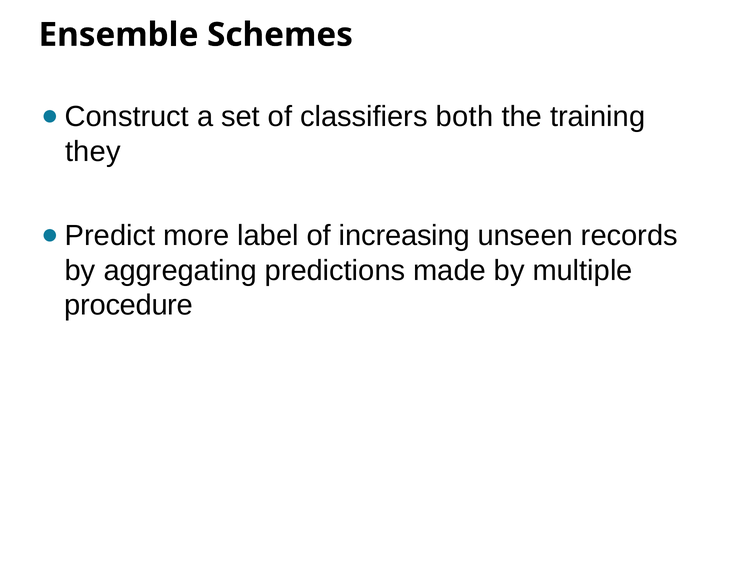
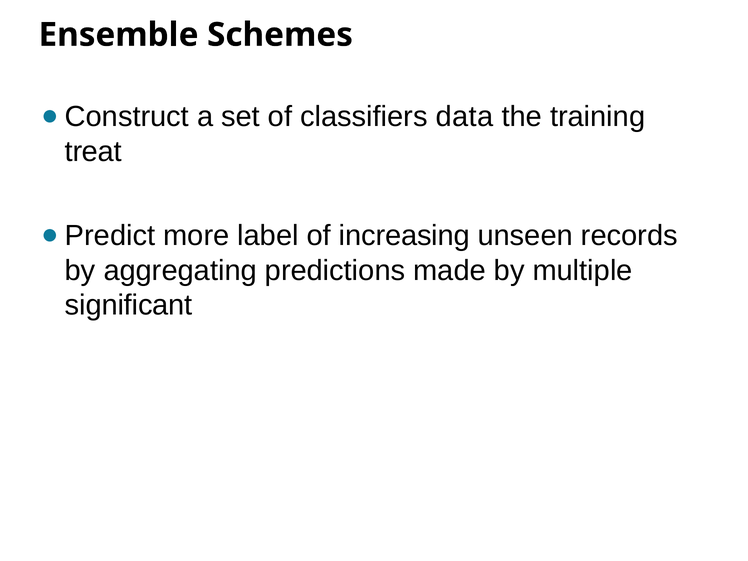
both: both -> data
they: they -> treat
procedure: procedure -> significant
